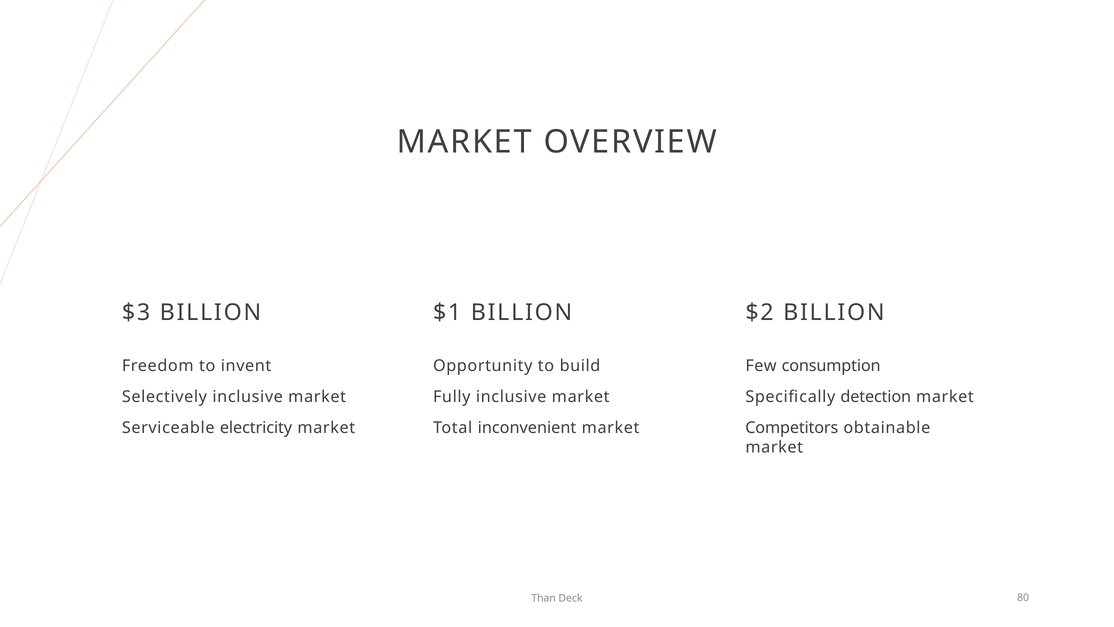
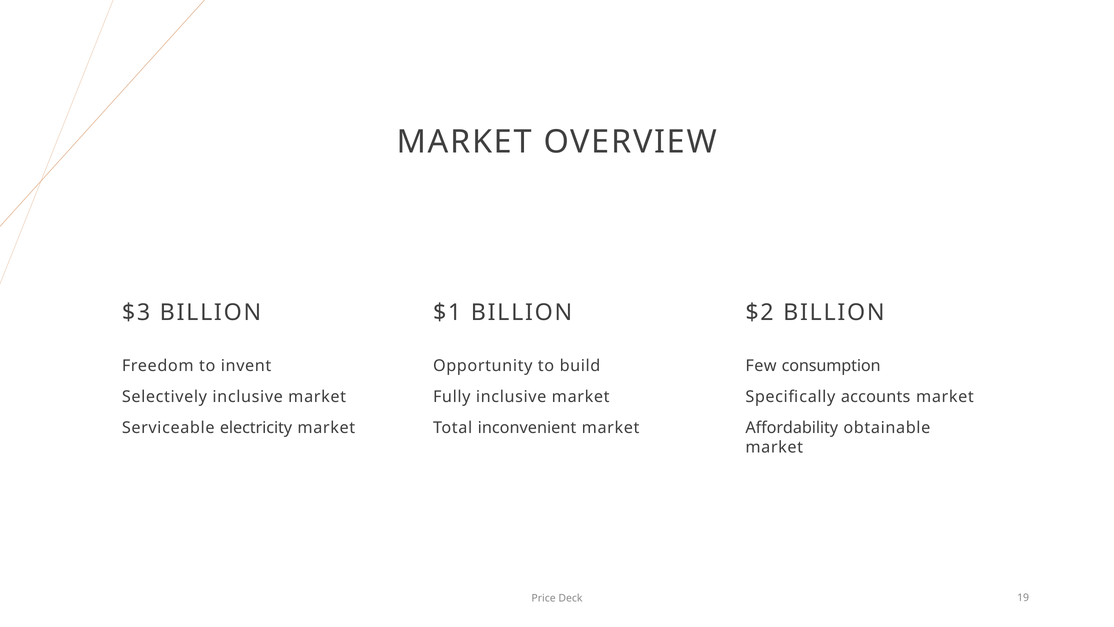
detection: detection -> accounts
Competitors: Competitors -> Affordability
Than: Than -> Price
80: 80 -> 19
